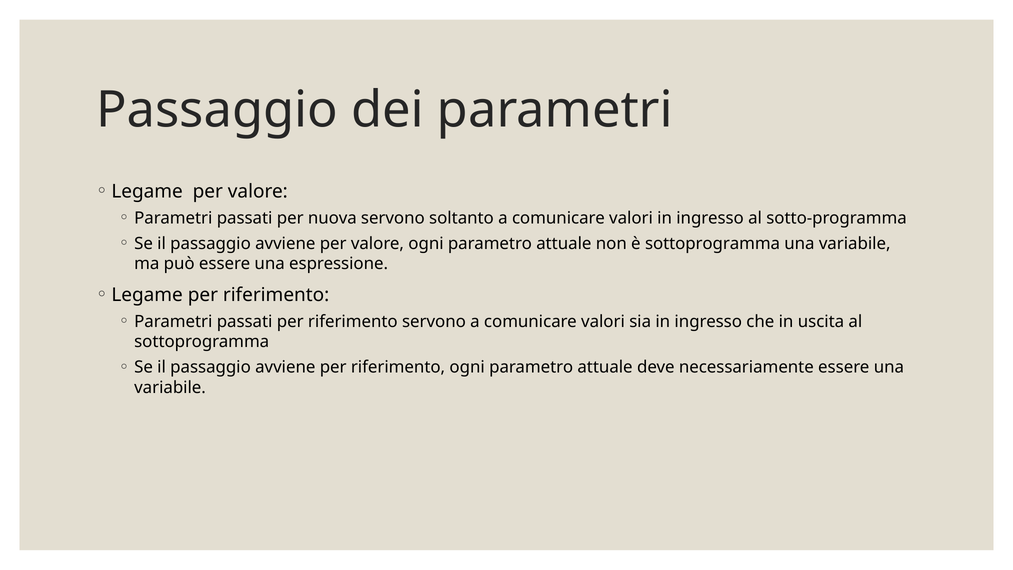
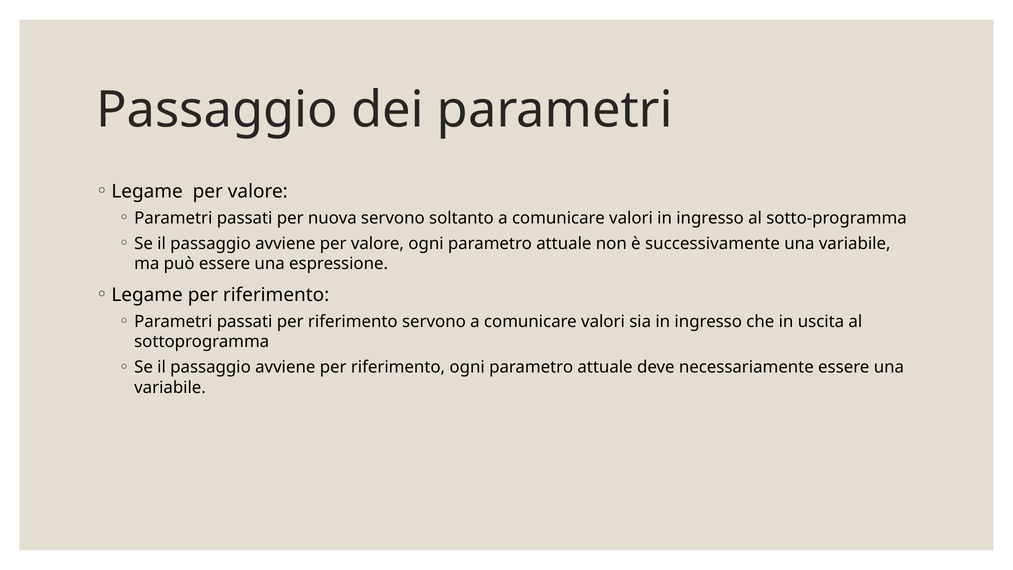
è sottoprogramma: sottoprogramma -> successivamente
